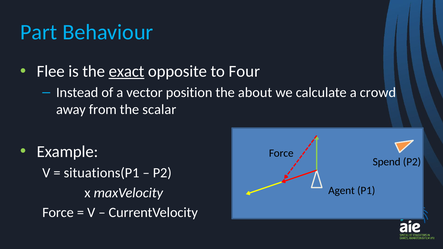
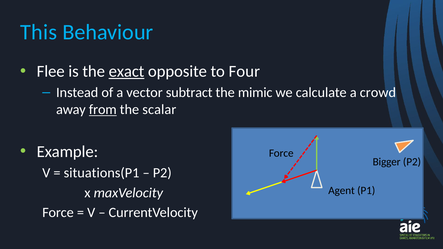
Part: Part -> This
position: position -> subtract
about: about -> mimic
from underline: none -> present
Spend: Spend -> Bigger
